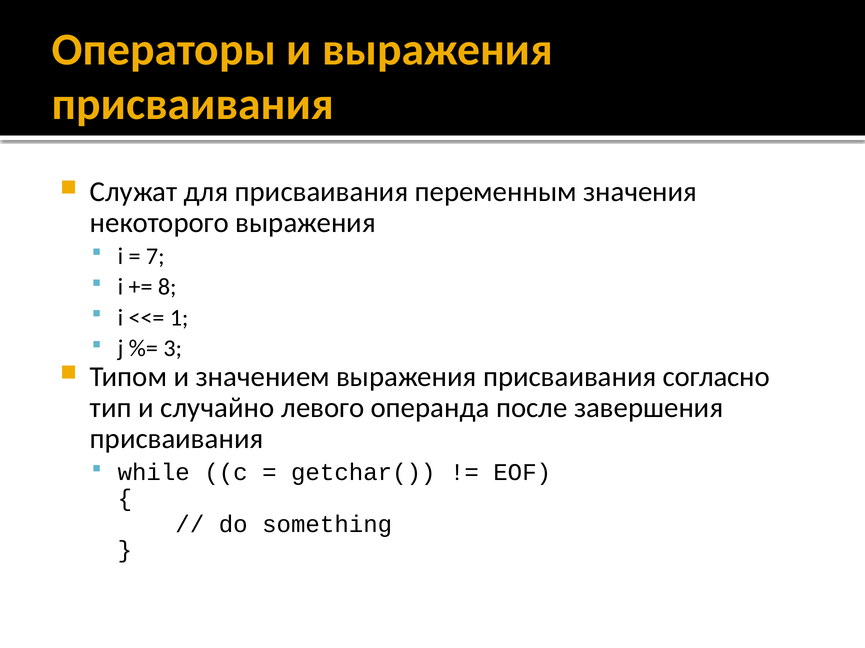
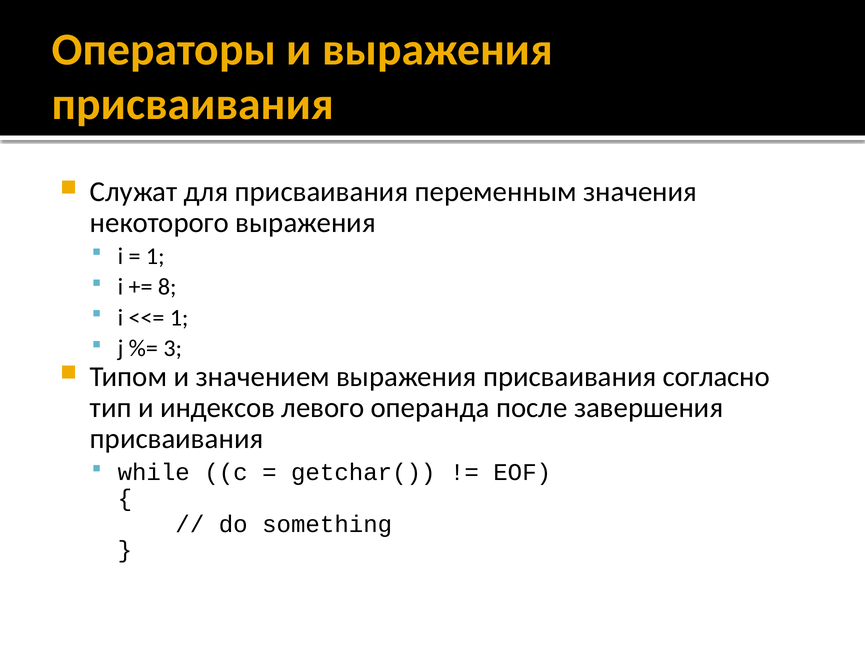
7 at (155, 256): 7 -> 1
случайно: случайно -> индексов
